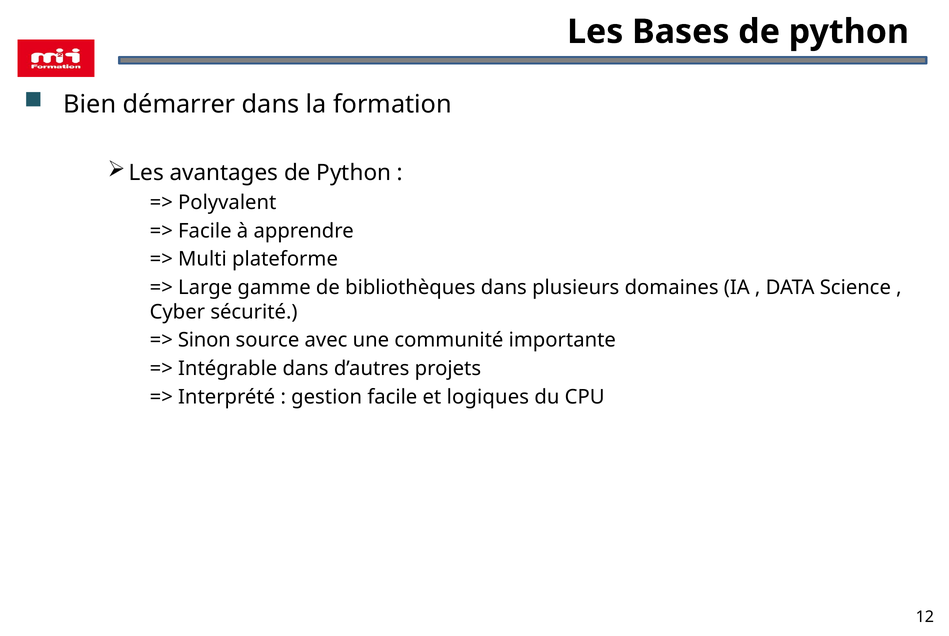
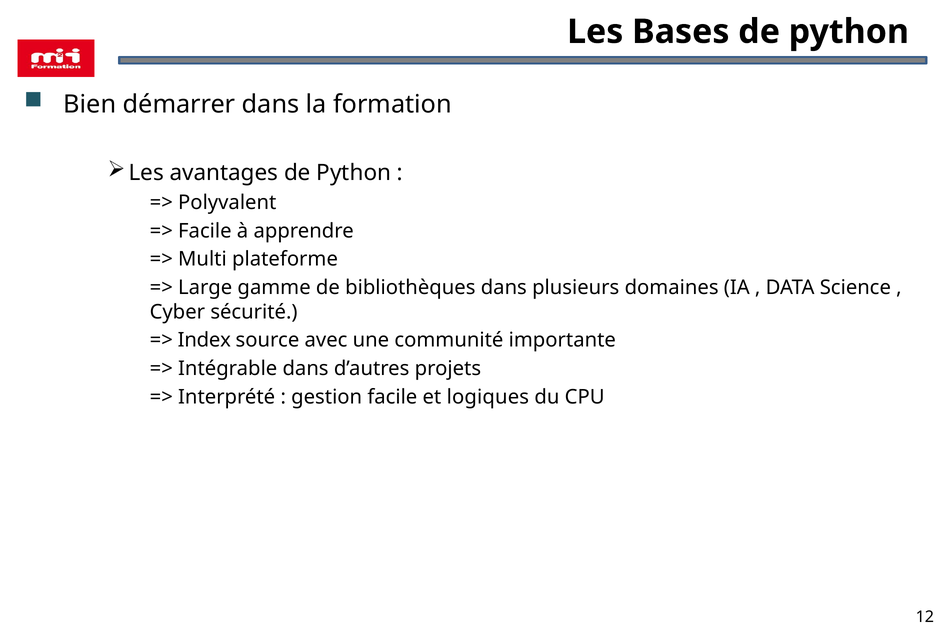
Sinon: Sinon -> Index
